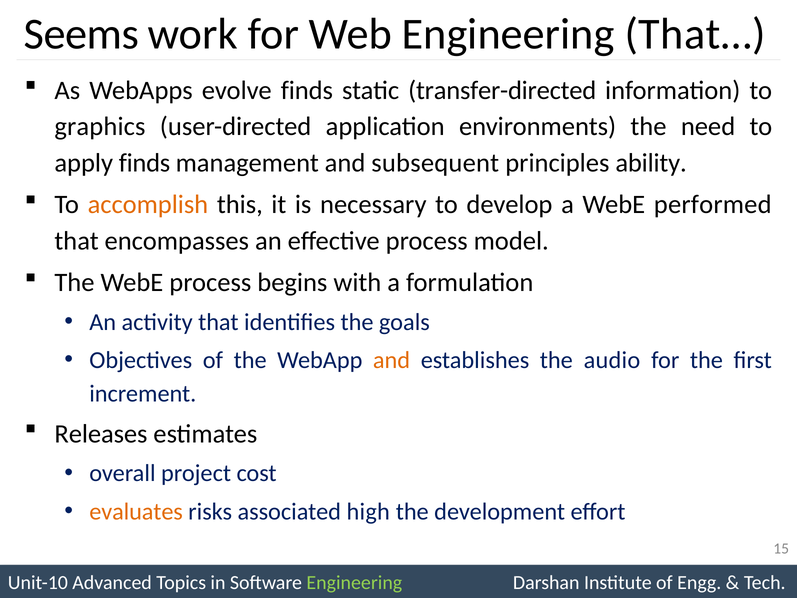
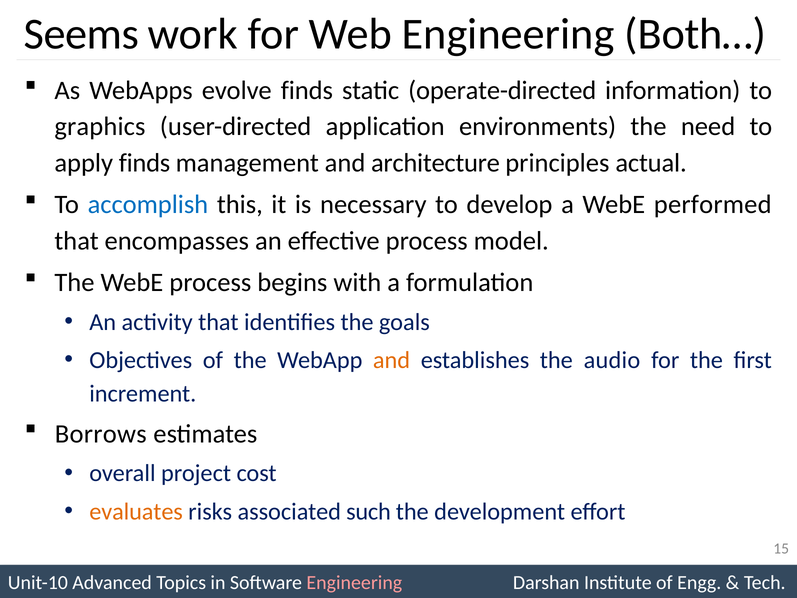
That…: That… -> Both…
transfer-directed: transfer-directed -> operate-directed
subsequent: subsequent -> architecture
ability: ability -> actual
accomplish colour: orange -> blue
Releases: Releases -> Borrows
high: high -> such
Engineering at (354, 583) colour: light green -> pink
